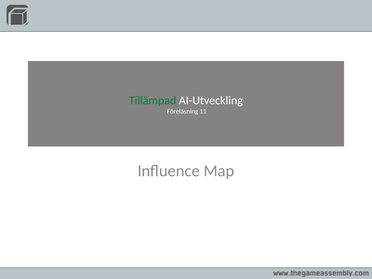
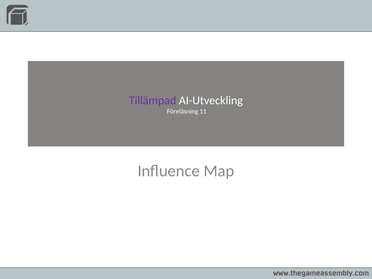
Tillämpad colour: green -> purple
